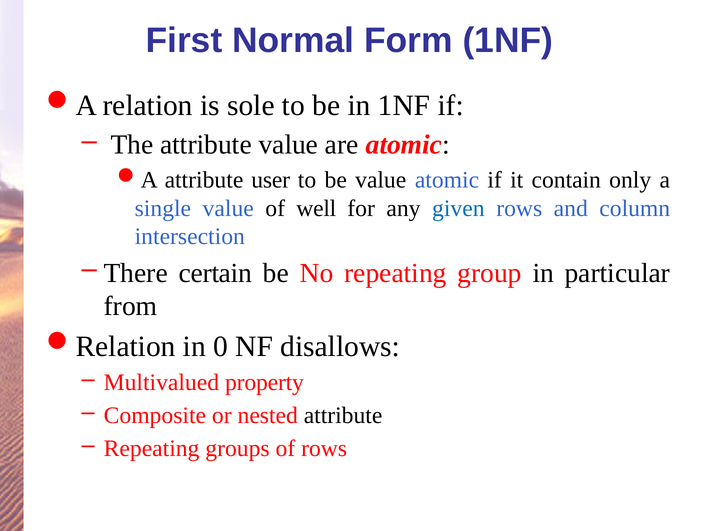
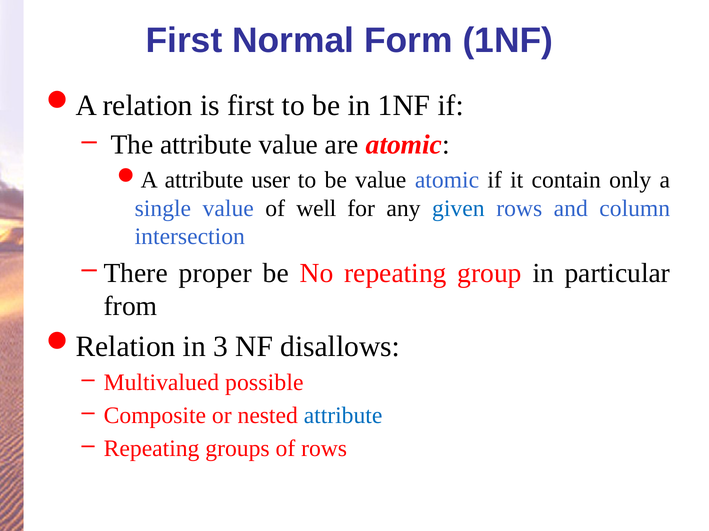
is sole: sole -> first
certain: certain -> proper
0: 0 -> 3
property: property -> possible
attribute at (343, 416) colour: black -> blue
